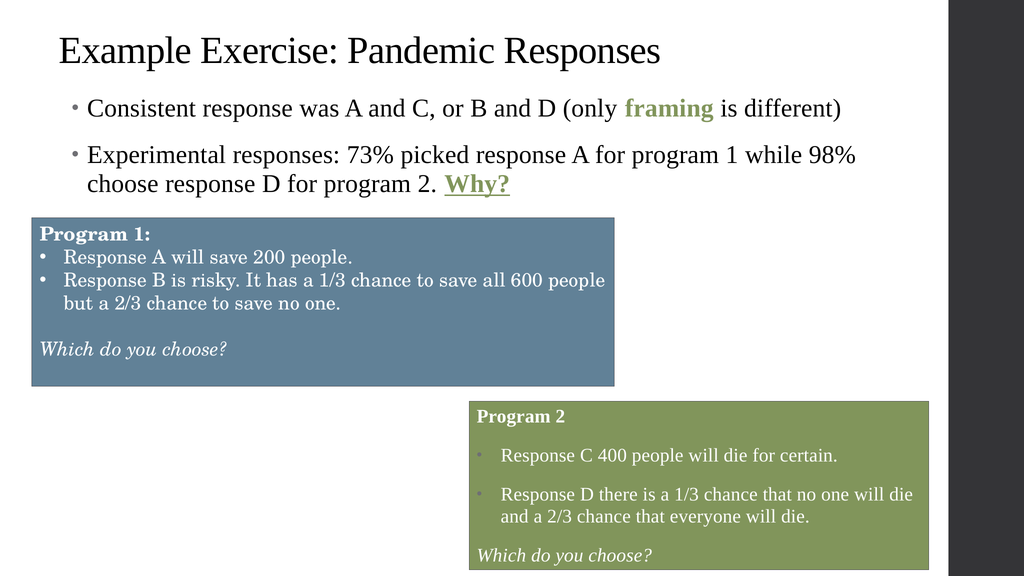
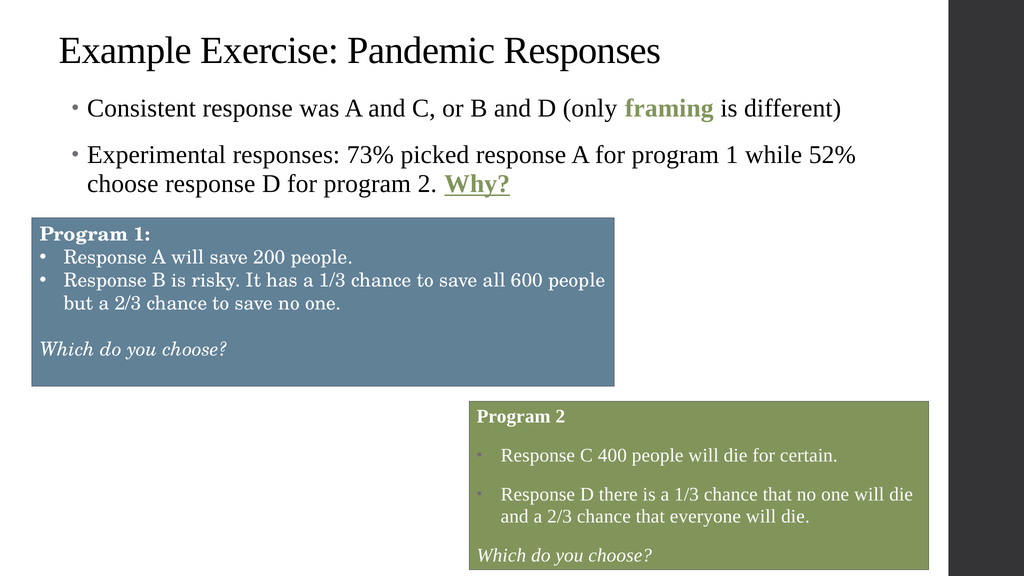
98%: 98% -> 52%
